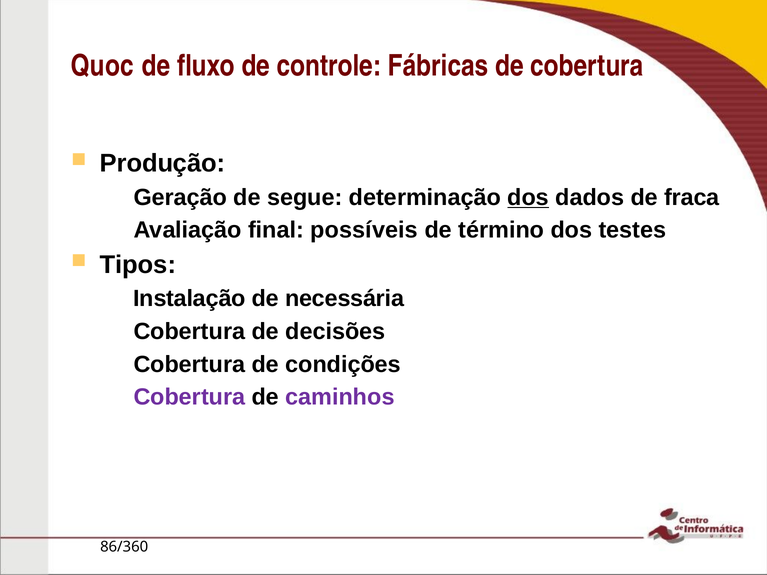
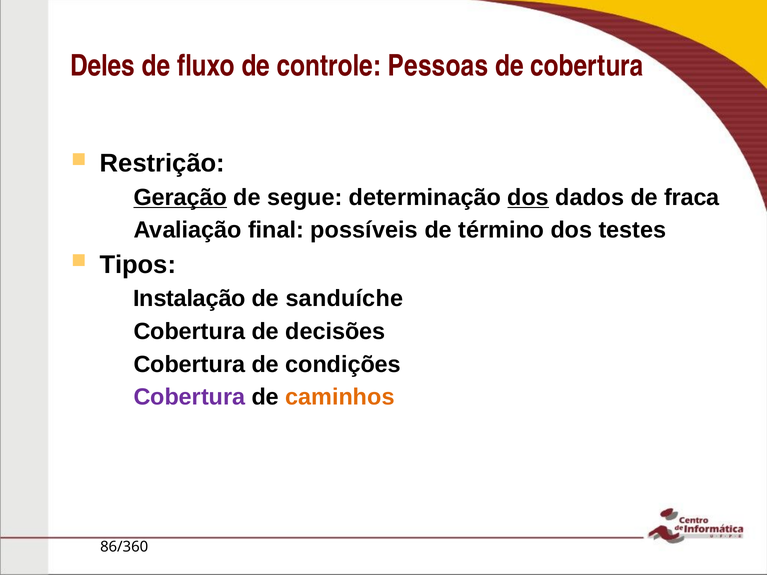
Quoc: Quoc -> Deles
Fábricas: Fábricas -> Pessoas
Produção: Produção -> Restrição
Geração underline: none -> present
necessária: necessária -> sanduíche
caminhos colour: purple -> orange
